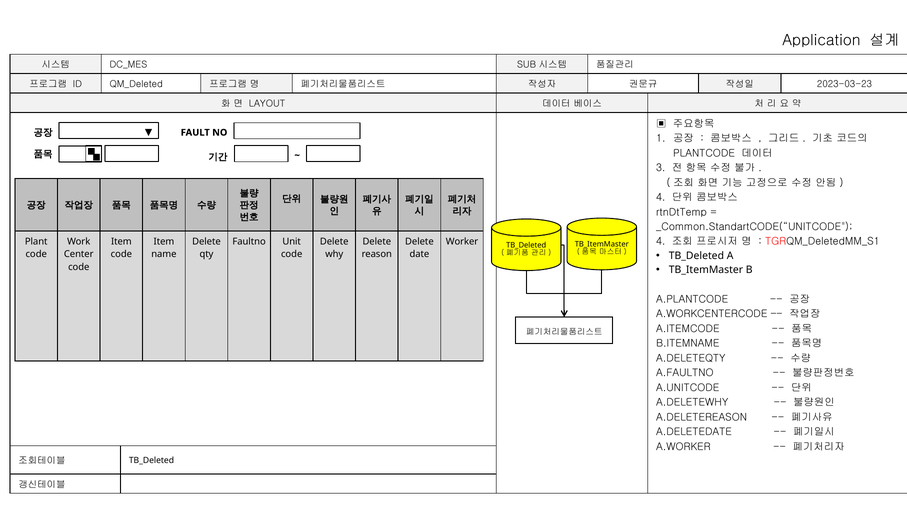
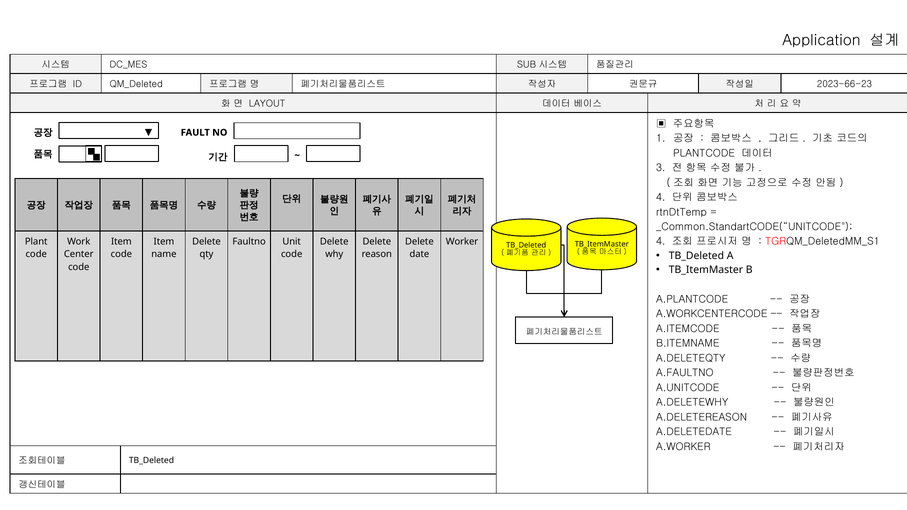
2023-03-23: 2023-03-23 -> 2023-66-23
